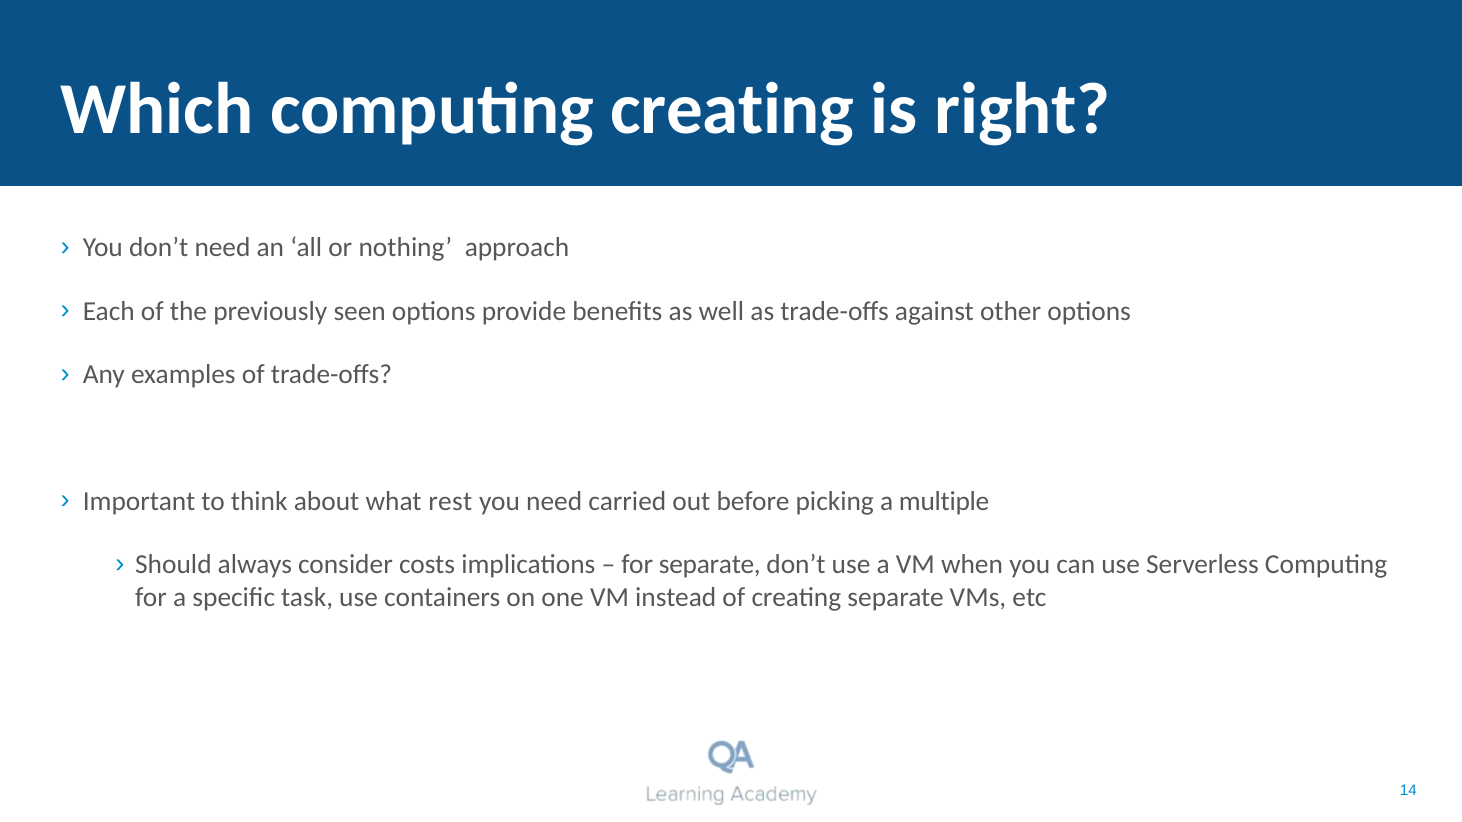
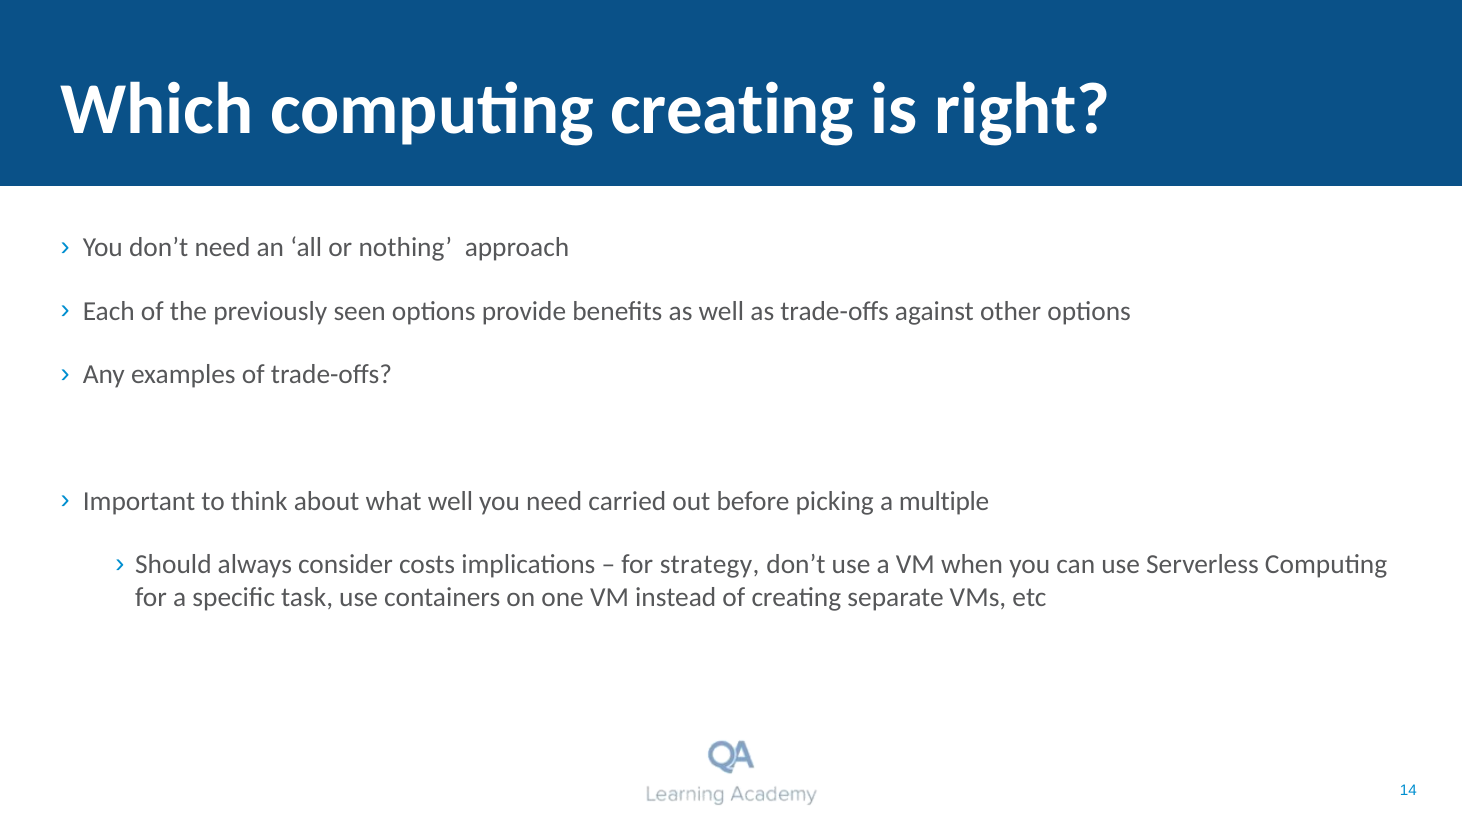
what rest: rest -> well
for separate: separate -> strategy
